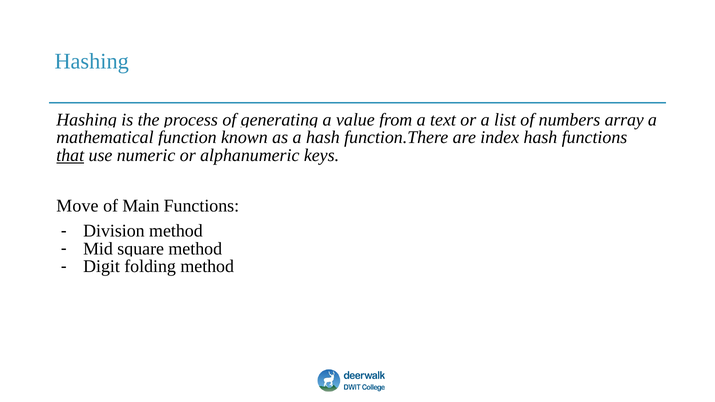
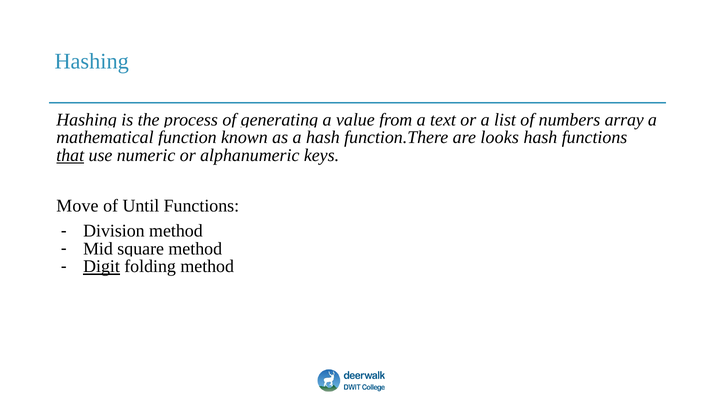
index: index -> looks
Main: Main -> Until
Digit underline: none -> present
